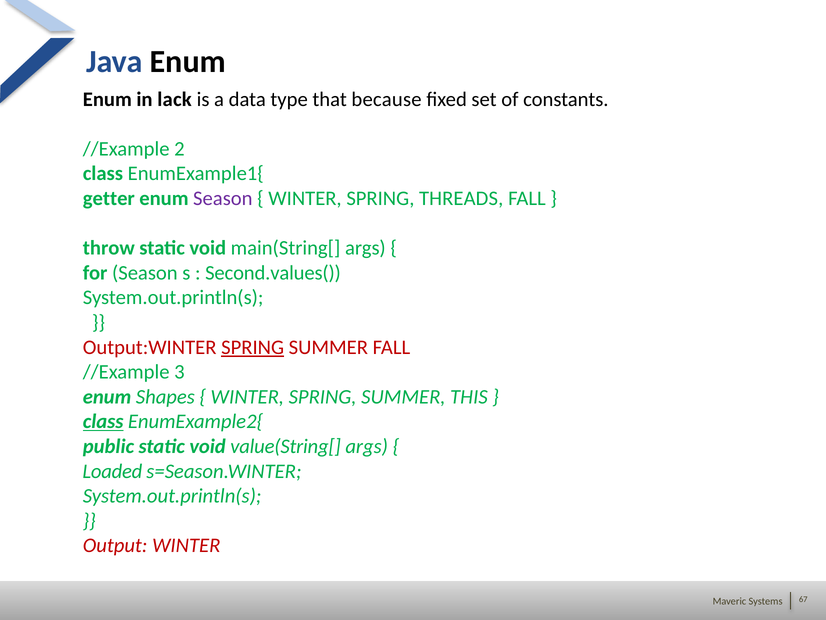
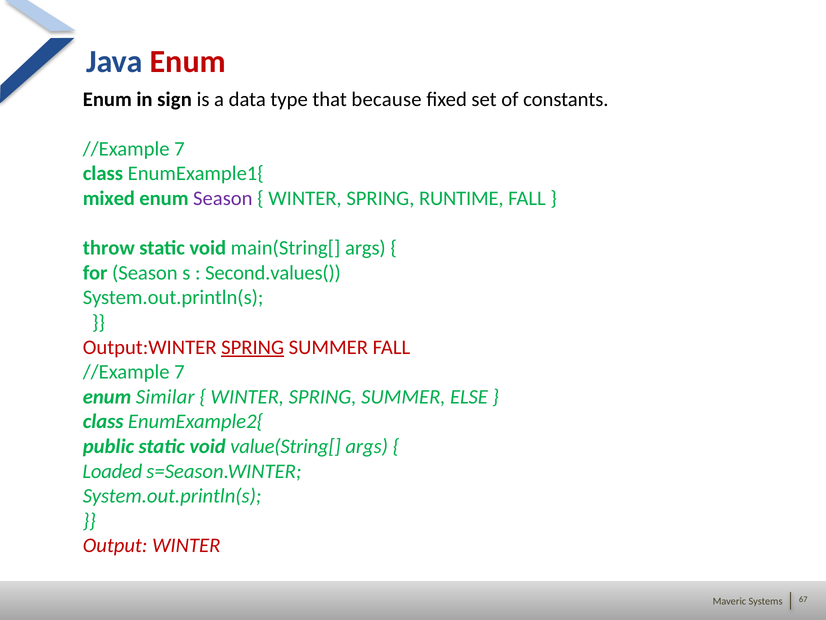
Enum at (188, 62) colour: black -> red
lack: lack -> sign
2 at (179, 149): 2 -> 7
getter: getter -> mixed
THREADS: THREADS -> RUNTIME
3 at (179, 372): 3 -> 7
Shapes: Shapes -> Similar
THIS: THIS -> ELSE
class at (103, 421) underline: present -> none
